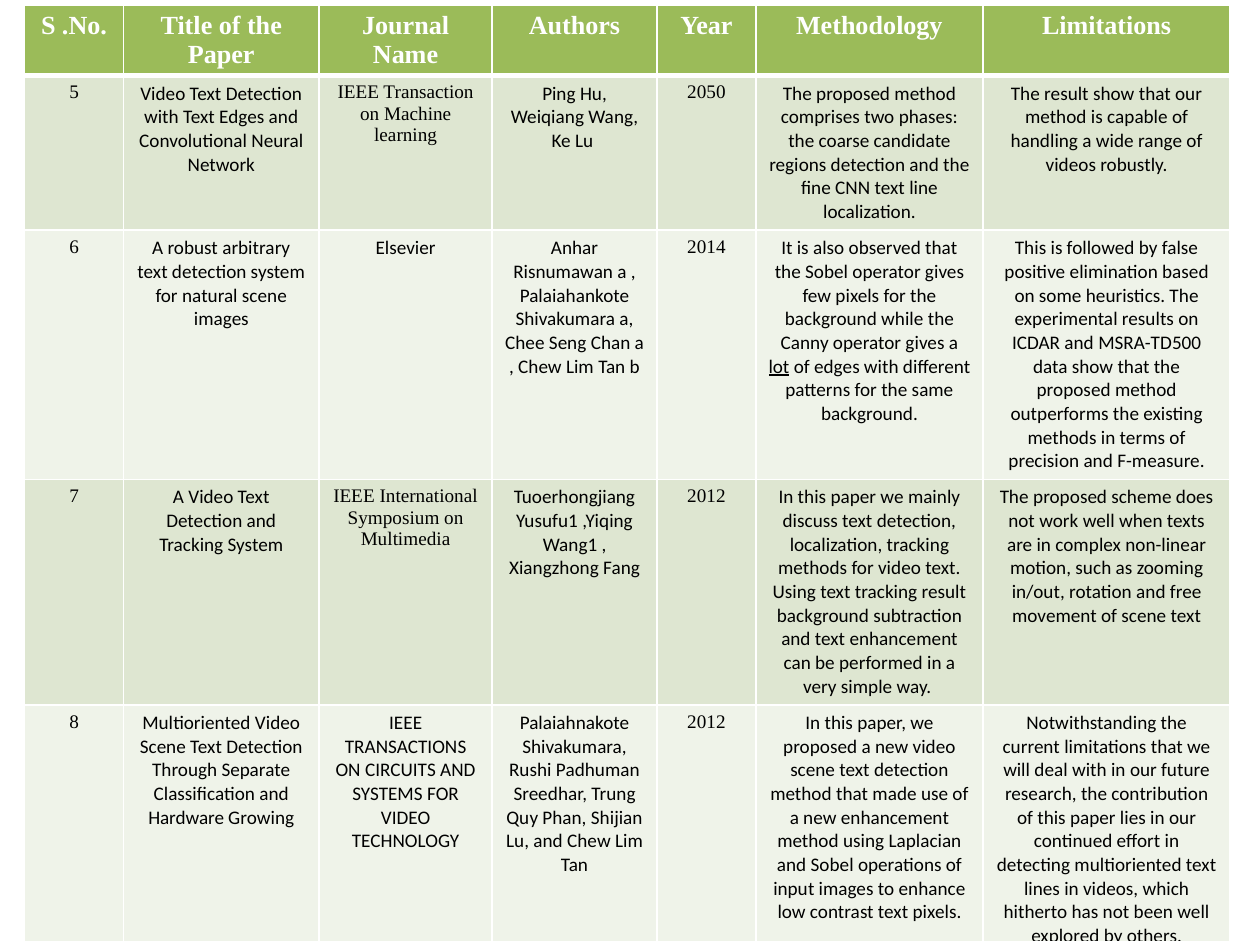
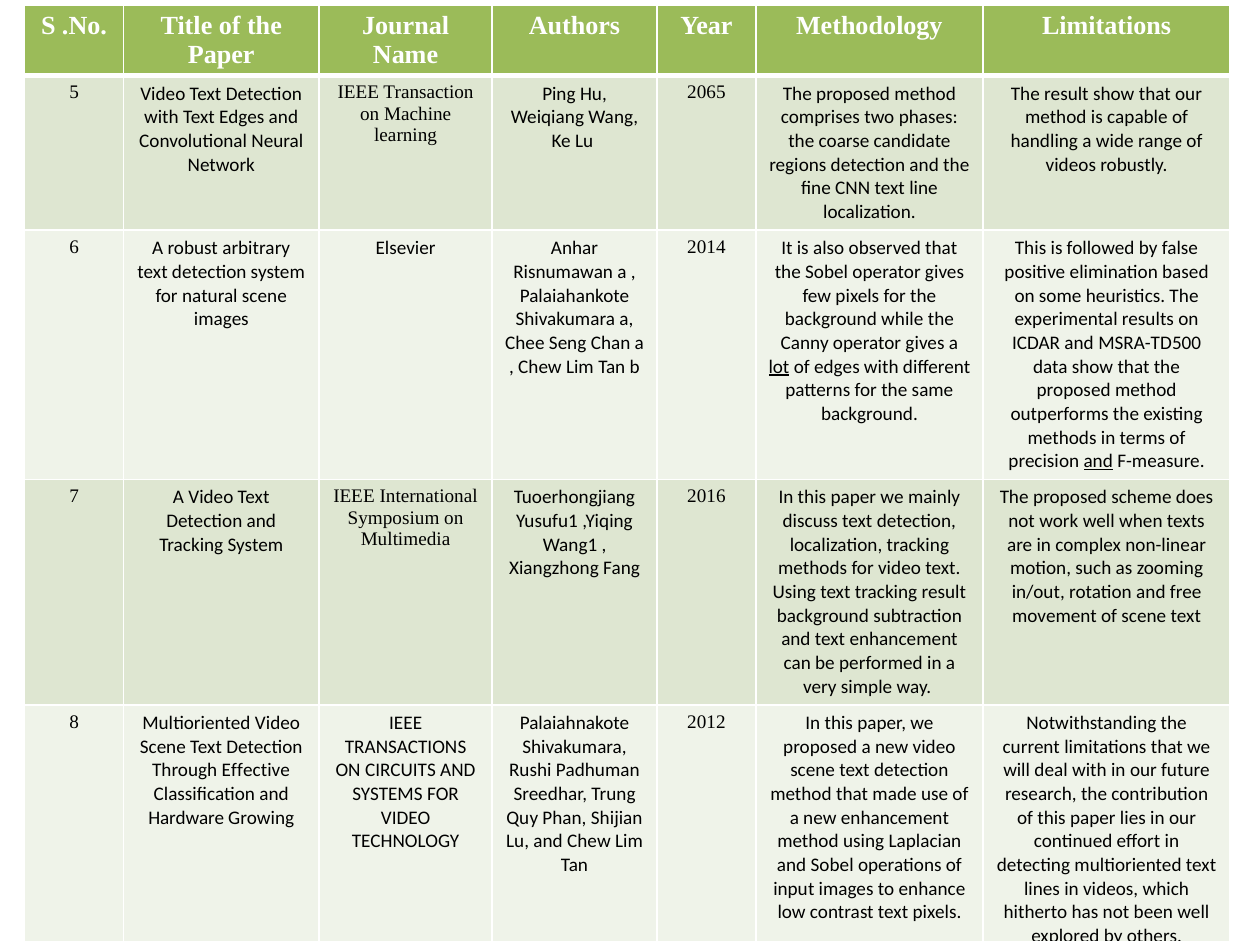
2050: 2050 -> 2065
and at (1098, 462) underline: none -> present
2012 at (706, 497): 2012 -> 2016
Separate: Separate -> Effective
